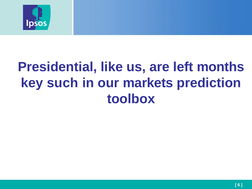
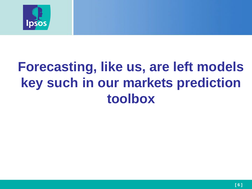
Presidential: Presidential -> Forecasting
months: months -> models
